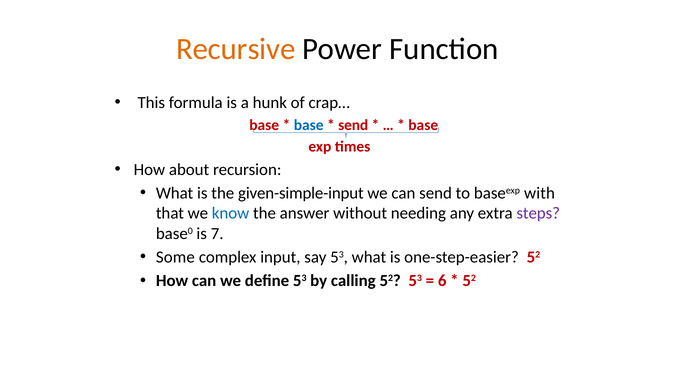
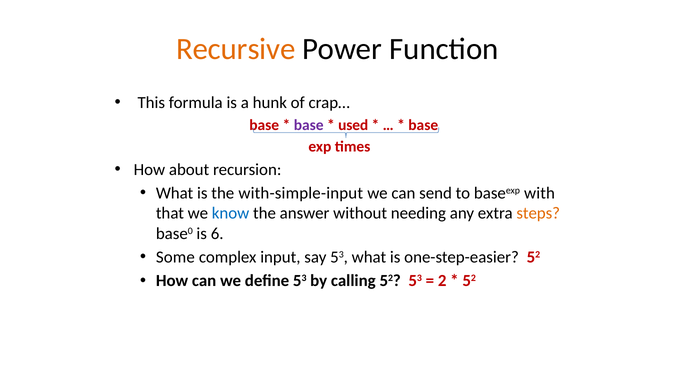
base at (309, 125) colour: blue -> purple
send at (353, 125): send -> used
given-simple-input: given-simple-input -> with-simple-input
steps colour: purple -> orange
7: 7 -> 6
6: 6 -> 2
